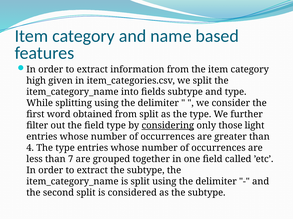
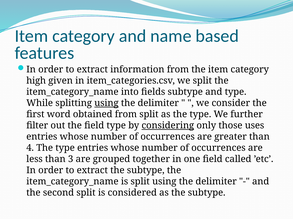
using at (106, 103) underline: none -> present
light: light -> uses
7: 7 -> 3
